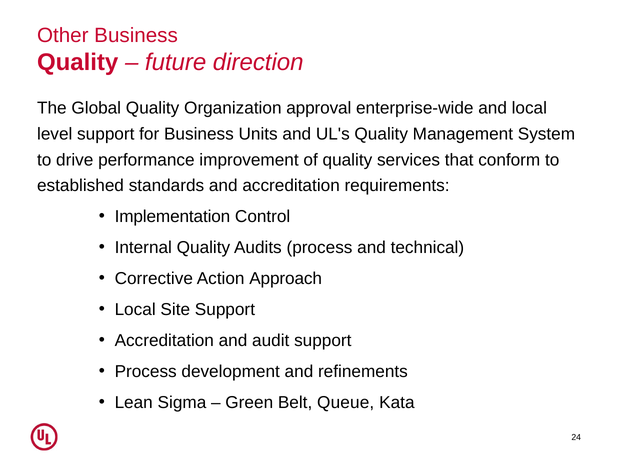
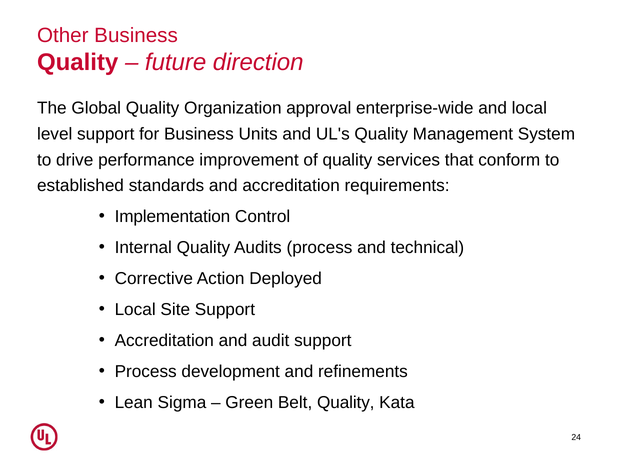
Approach: Approach -> Deployed
Belt Queue: Queue -> Quality
